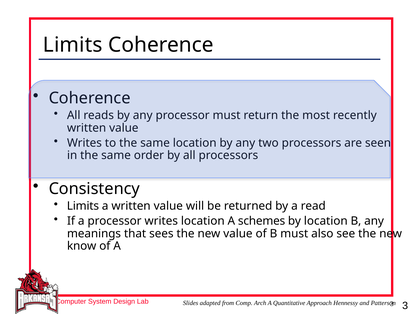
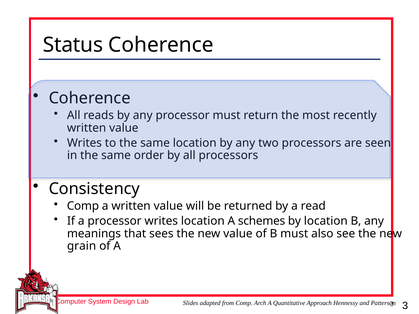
Limits at (73, 45): Limits -> Status
Limits at (83, 206): Limits -> Comp
know: know -> grain
